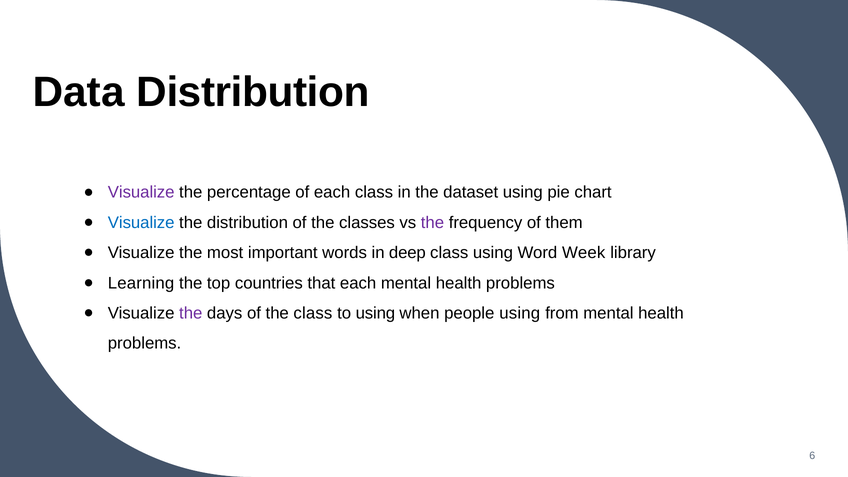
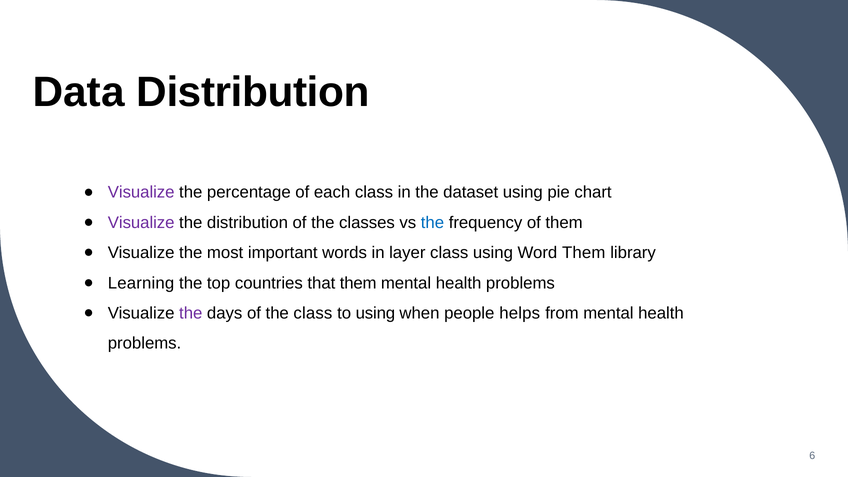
Visualize at (141, 223) colour: blue -> purple
the at (432, 223) colour: purple -> blue
deep: deep -> layer
Word Week: Week -> Them
that each: each -> them
people using: using -> helps
